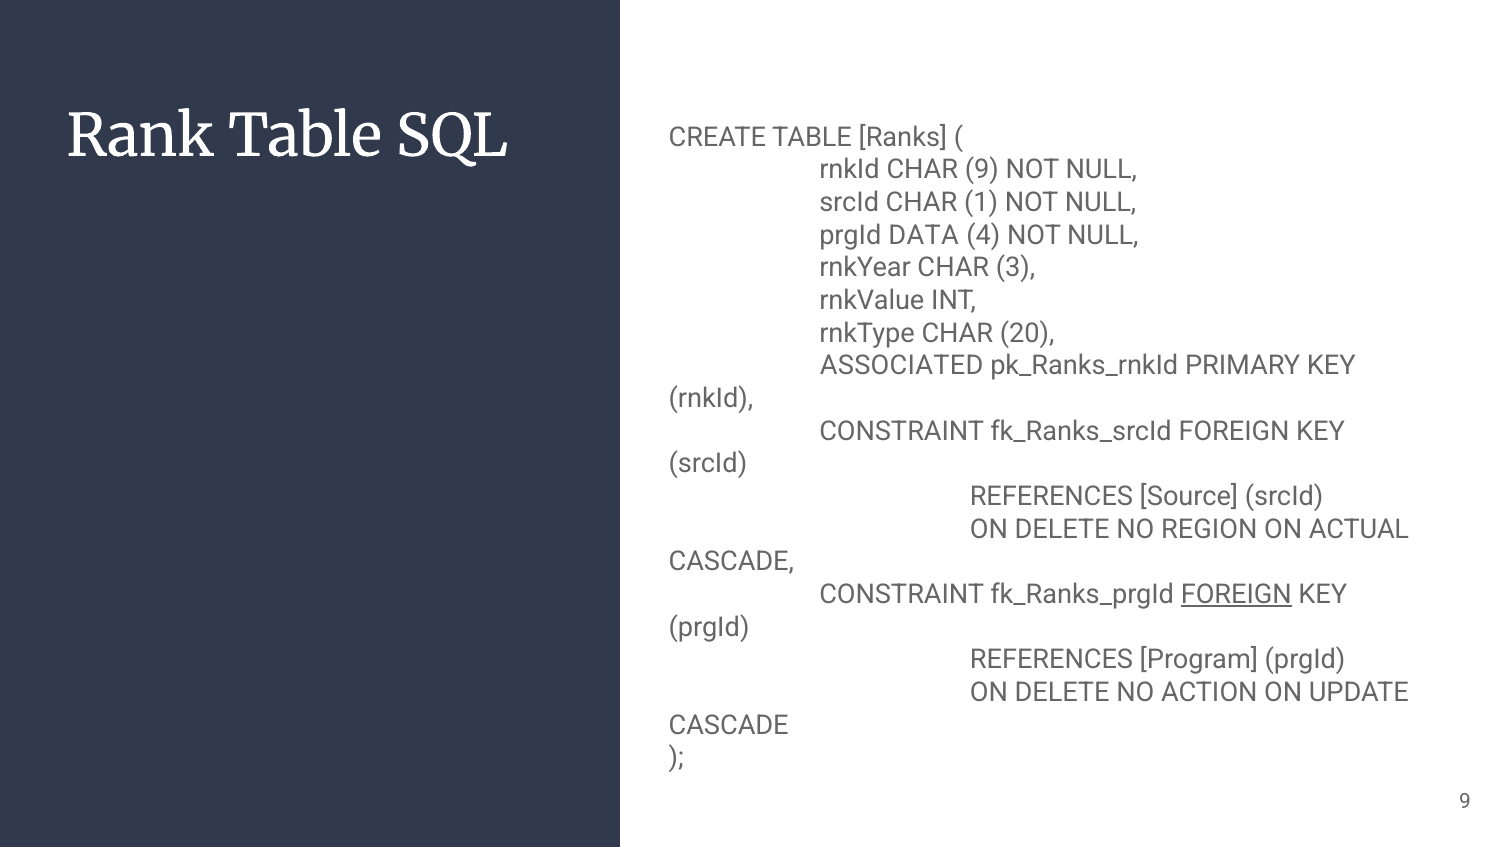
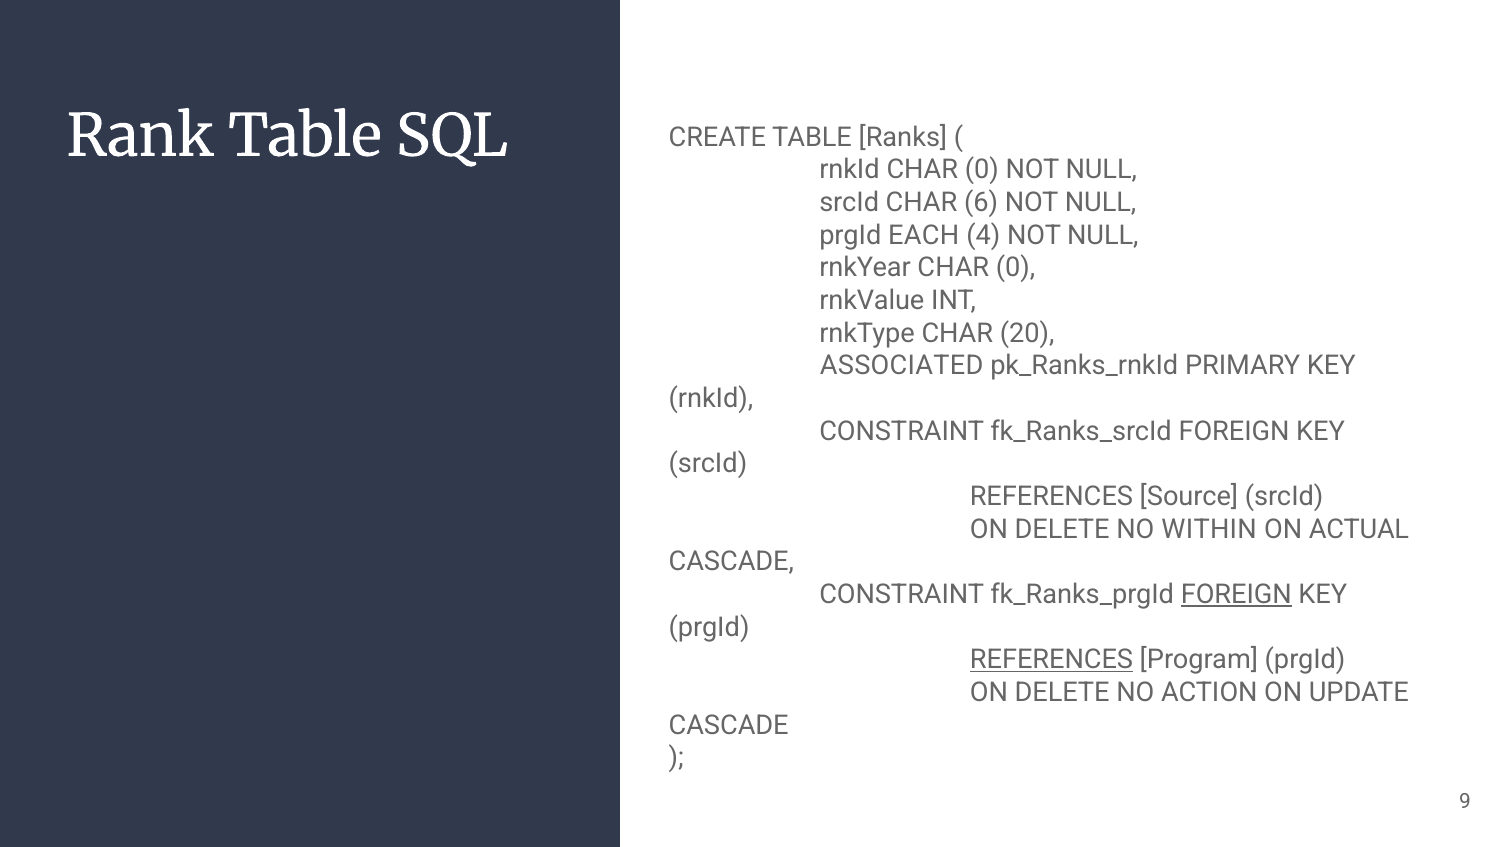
rnkId CHAR 9: 9 -> 0
1: 1 -> 6
DATA: DATA -> EACH
rnkYear CHAR 3: 3 -> 0
REGION: REGION -> WITHIN
REFERENCES at (1052, 660) underline: none -> present
